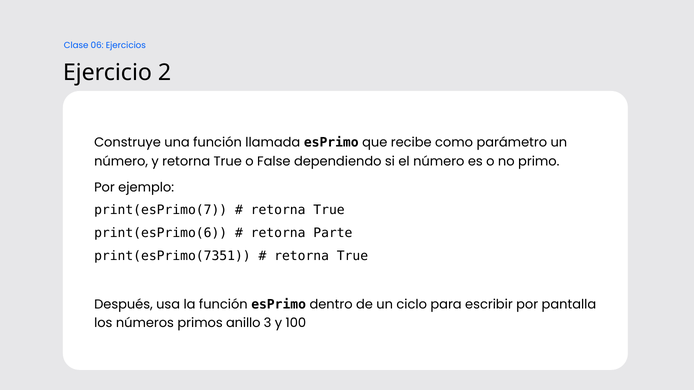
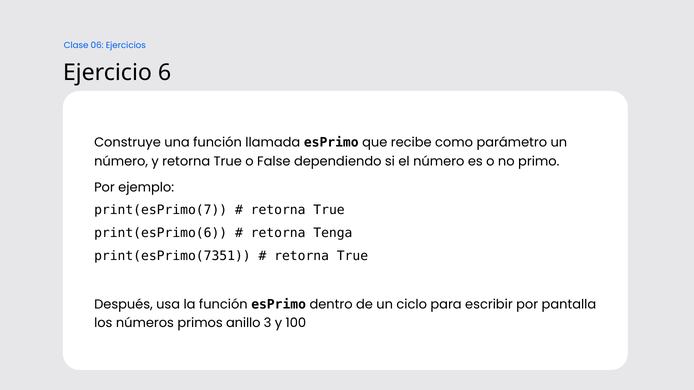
2: 2 -> 6
Parte: Parte -> Tenga
